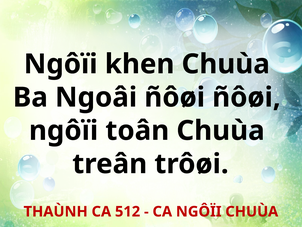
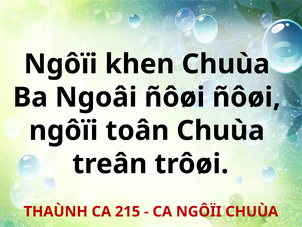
512: 512 -> 215
